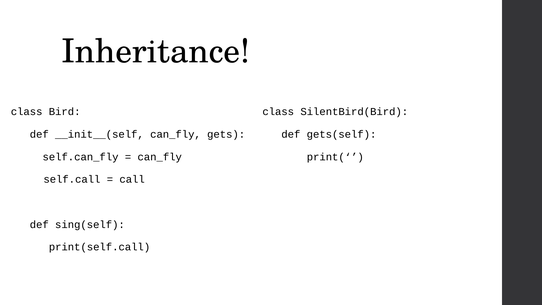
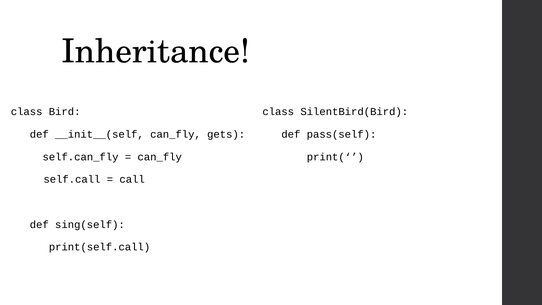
gets(self: gets(self -> pass(self
